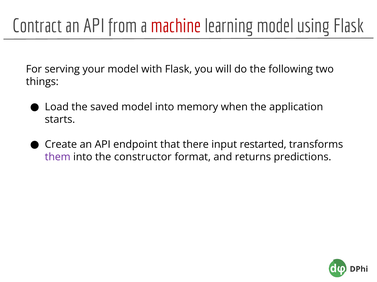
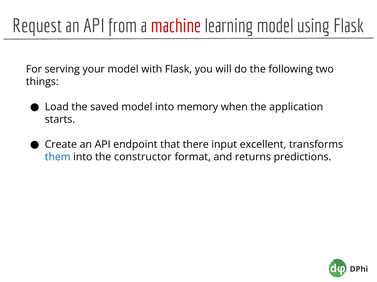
Contract: Contract -> Request
restarted: restarted -> excellent
them colour: purple -> blue
